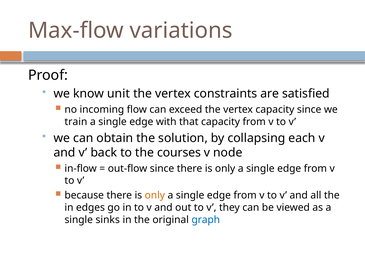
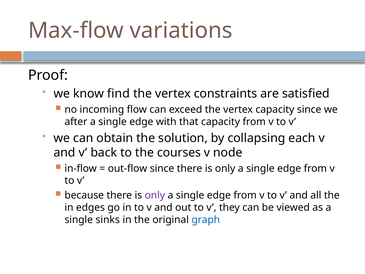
unit: unit -> find
train: train -> after
only at (155, 195) colour: orange -> purple
